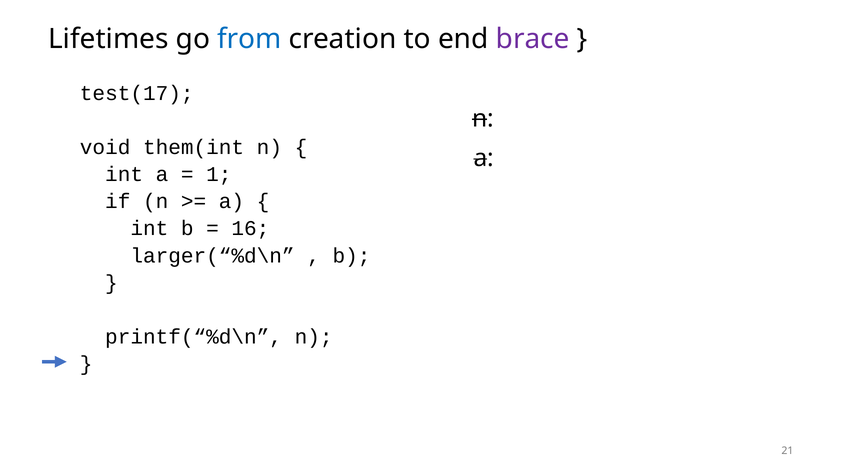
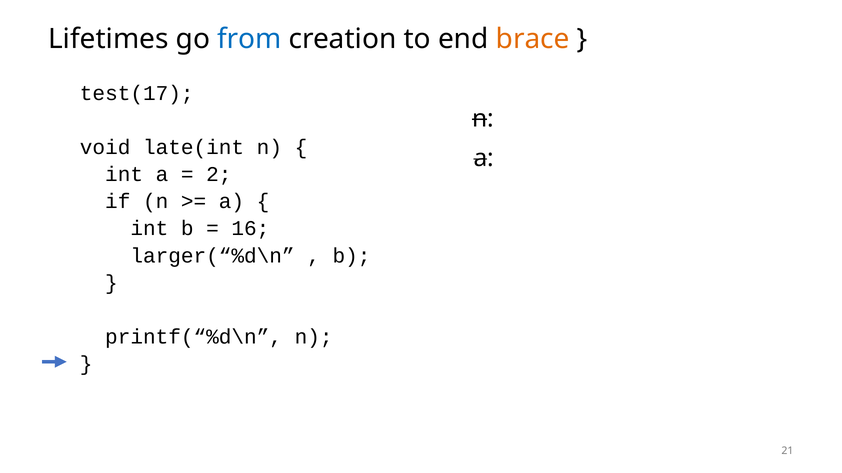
brace colour: purple -> orange
them(int: them(int -> late(int
1: 1 -> 2
